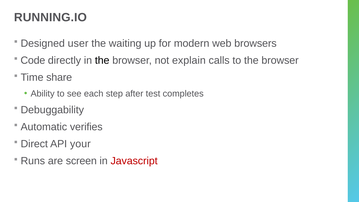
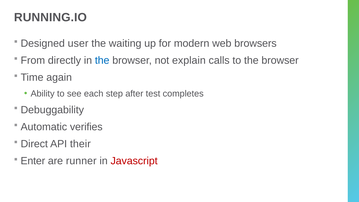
Code: Code -> From
the at (102, 60) colour: black -> blue
share: share -> again
your: your -> their
Runs: Runs -> Enter
screen: screen -> runner
